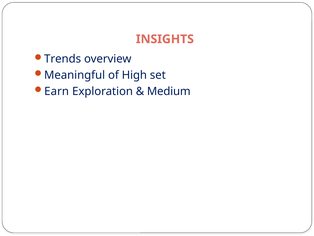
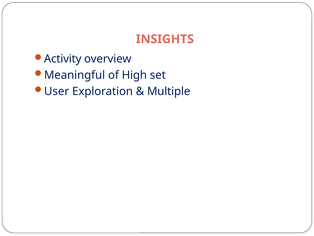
Trends: Trends -> Activity
Earn: Earn -> User
Medium: Medium -> Multiple
